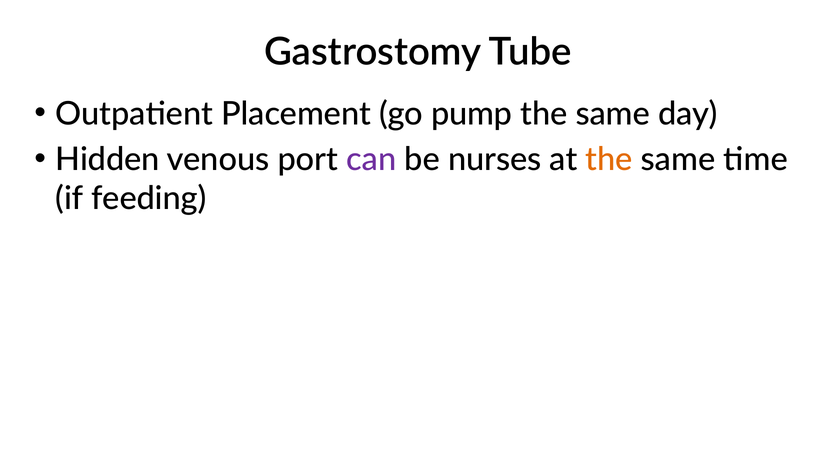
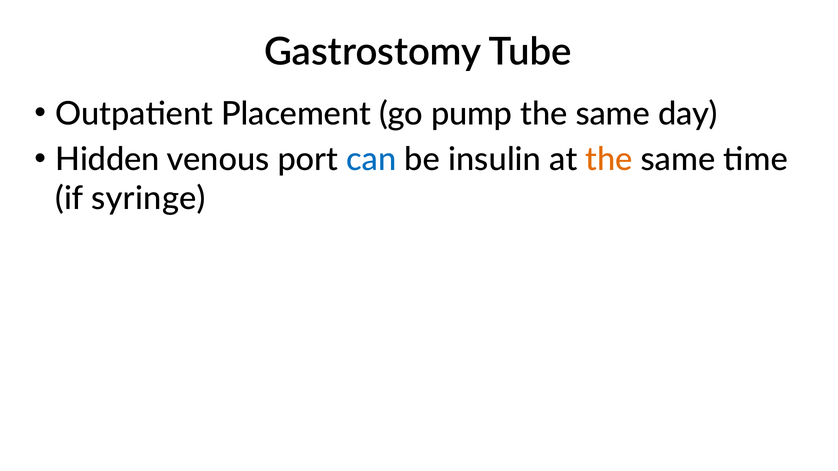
can colour: purple -> blue
nurses: nurses -> insulin
feeding: feeding -> syringe
